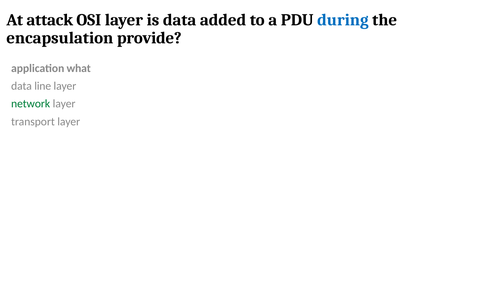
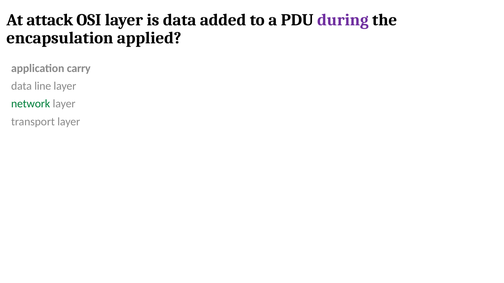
during colour: blue -> purple
provide: provide -> applied
what: what -> carry
